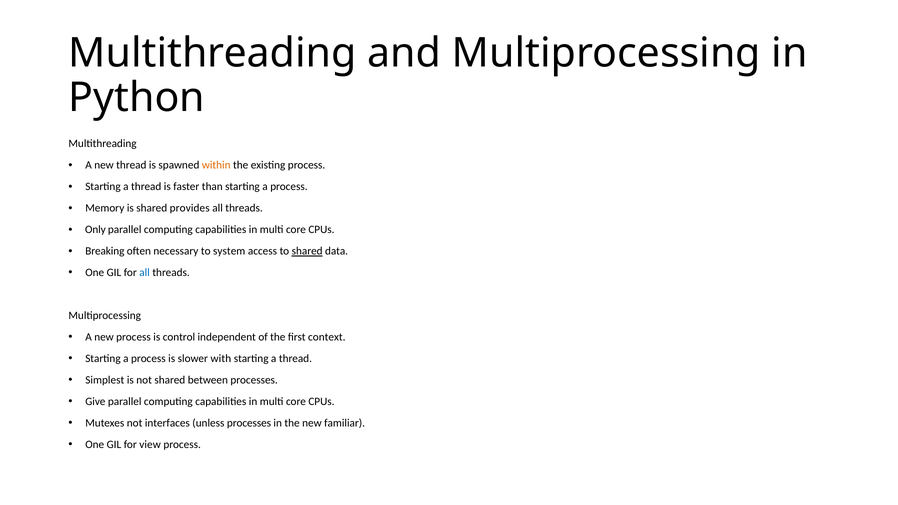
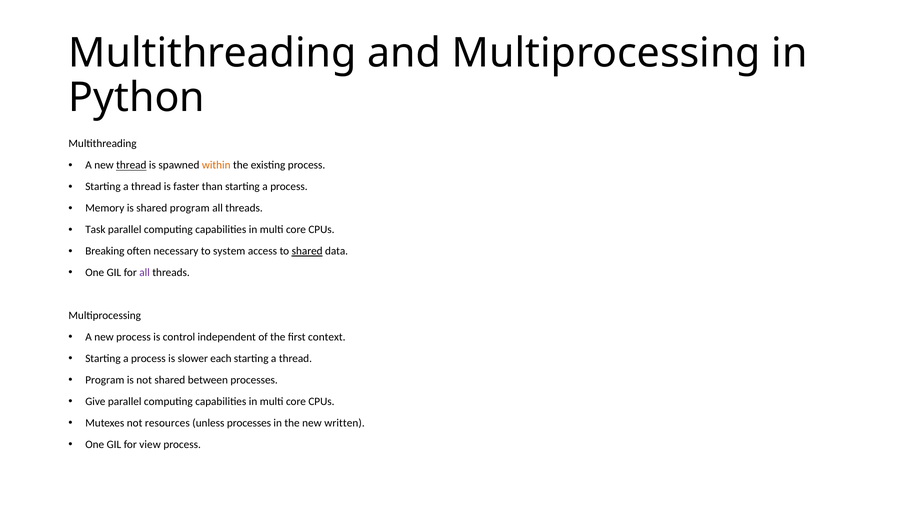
thread at (131, 165) underline: none -> present
shared provides: provides -> program
Only: Only -> Task
all at (145, 273) colour: blue -> purple
with: with -> each
Simplest at (105, 380): Simplest -> Program
interfaces: interfaces -> resources
familiar: familiar -> written
